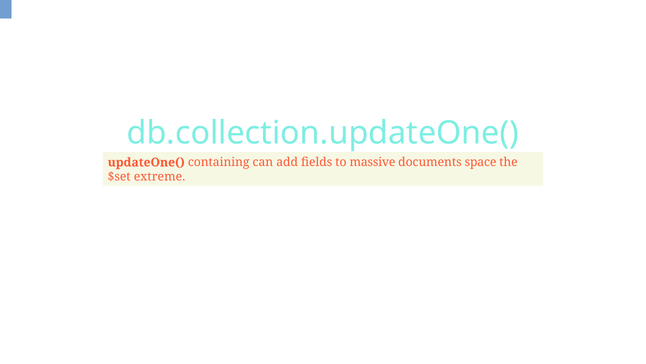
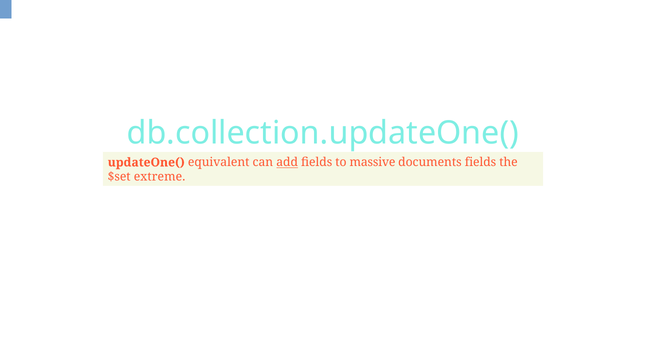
containing: containing -> equivalent
add underline: none -> present
documents space: space -> fields
